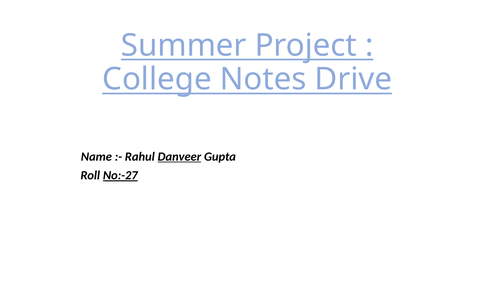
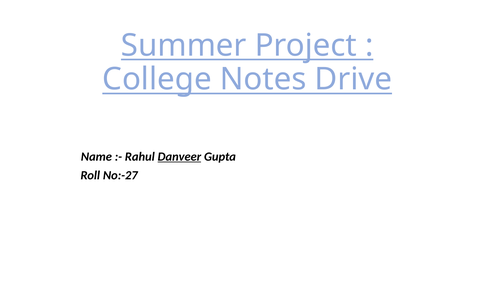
No:-27 underline: present -> none
